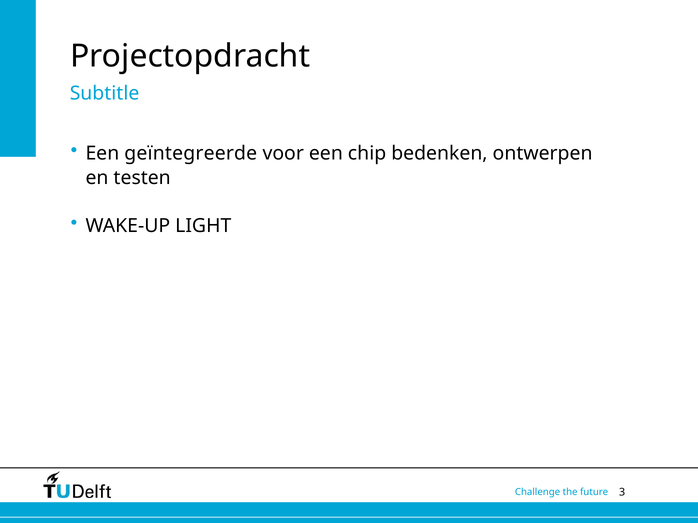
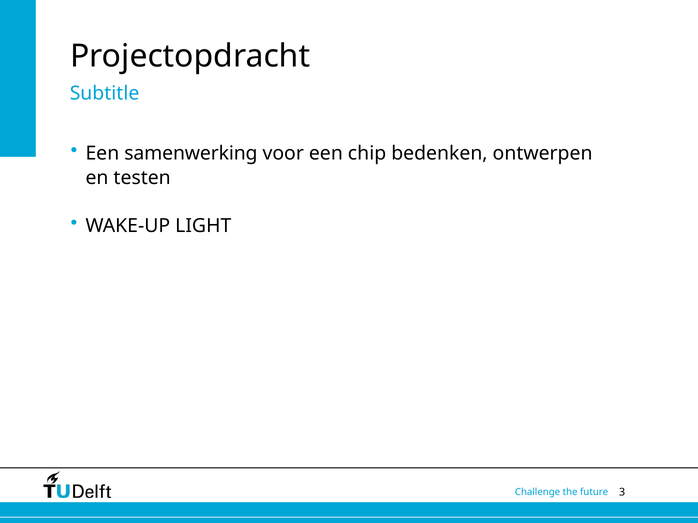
geïntegreerde: geïntegreerde -> samenwerking
